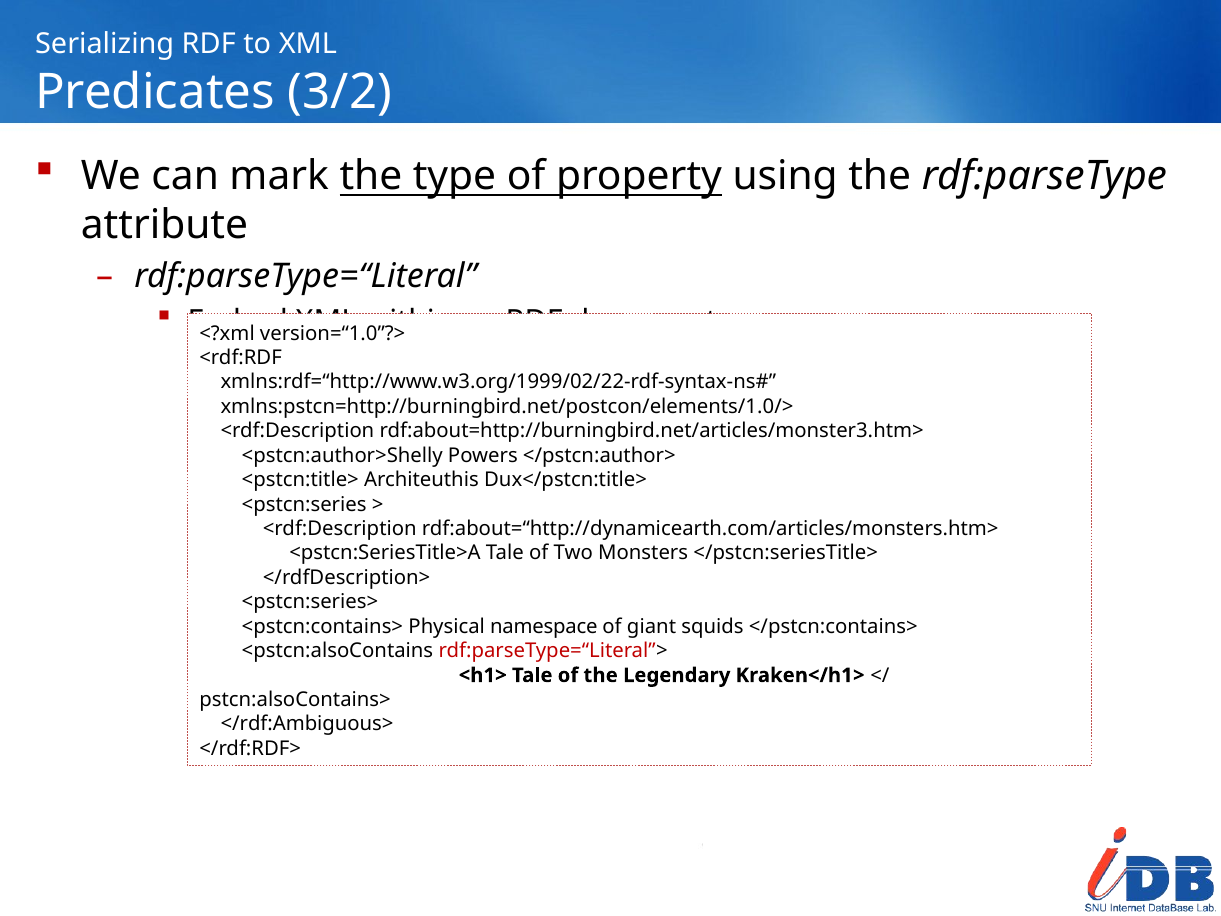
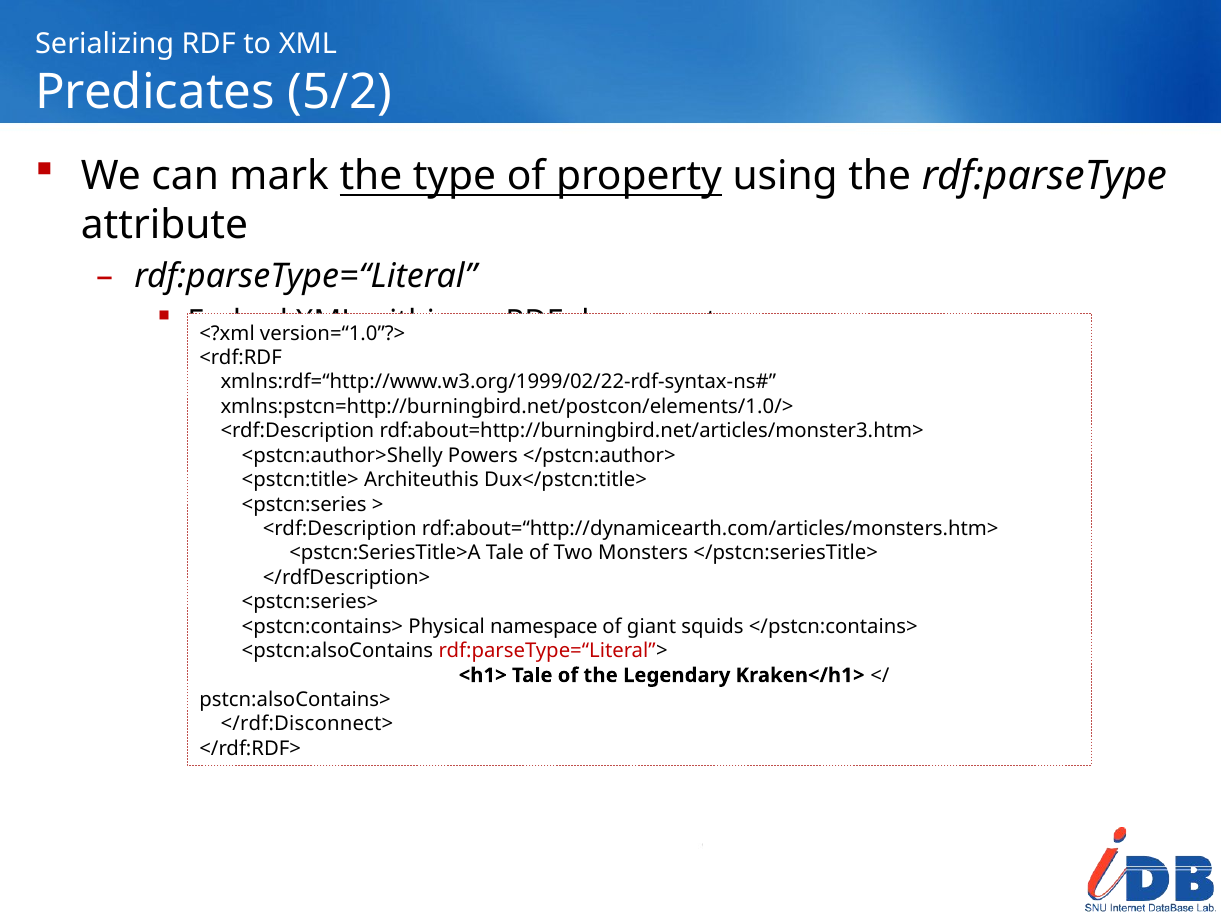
3/2: 3/2 -> 5/2
</rdf:Ambiguous>: </rdf:Ambiguous> -> </rdf:Disconnect>
